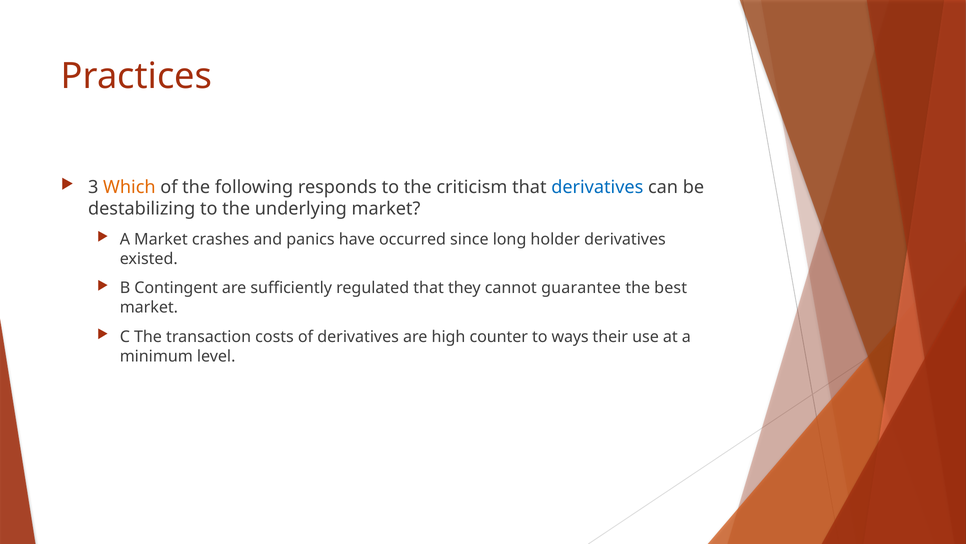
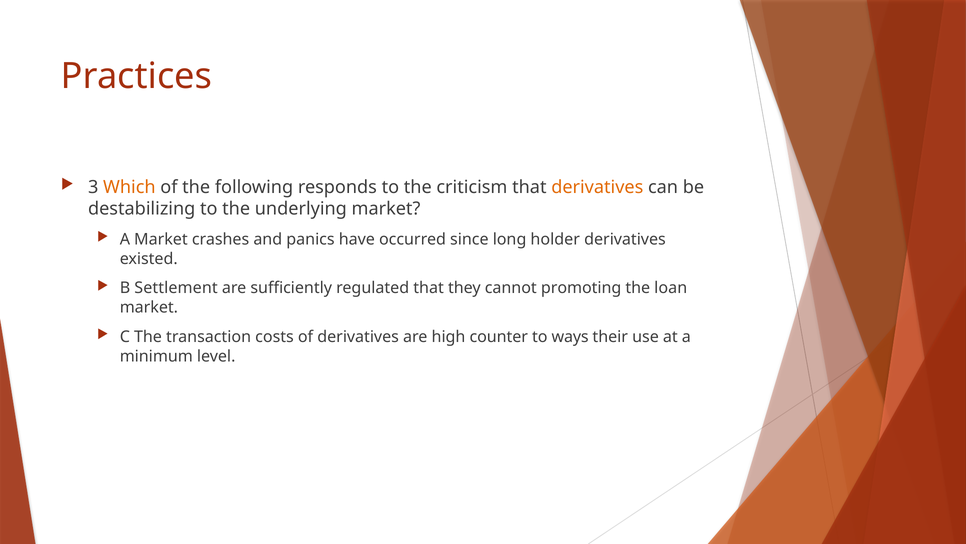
derivatives at (597, 187) colour: blue -> orange
Contingent: Contingent -> Settlement
guarantee: guarantee -> promoting
best: best -> loan
